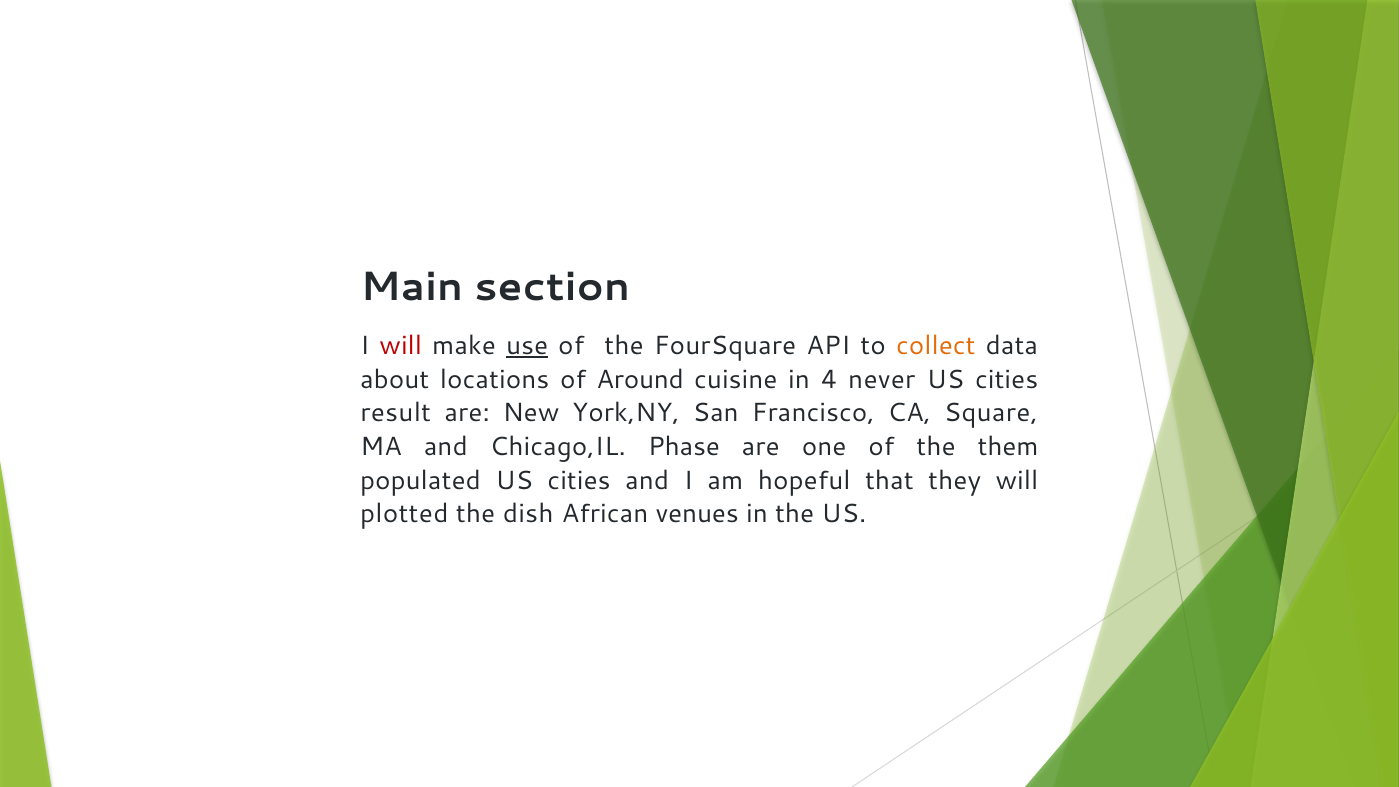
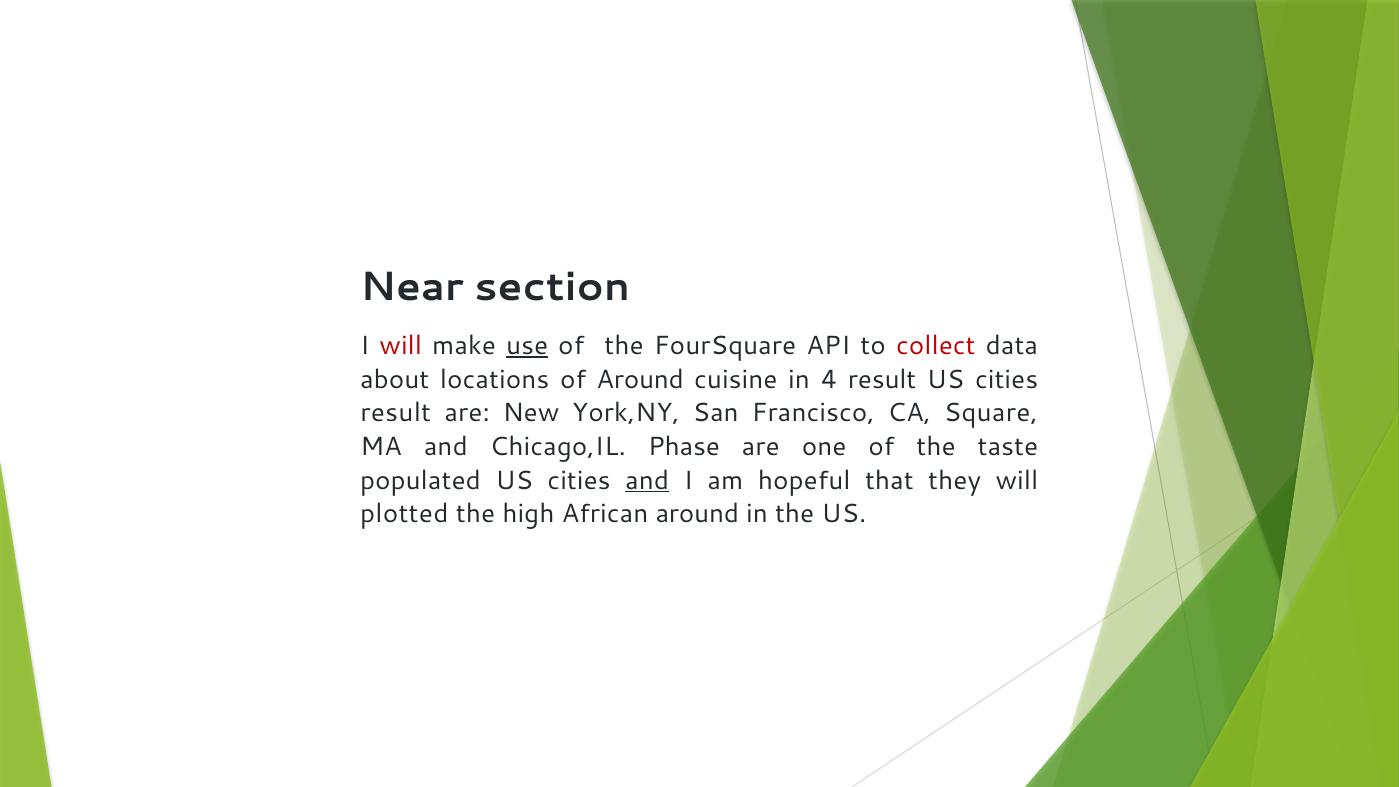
Main: Main -> Near
collect colour: orange -> red
4 never: never -> result
them: them -> taste
and at (647, 480) underline: none -> present
dish: dish -> high
African venues: venues -> around
